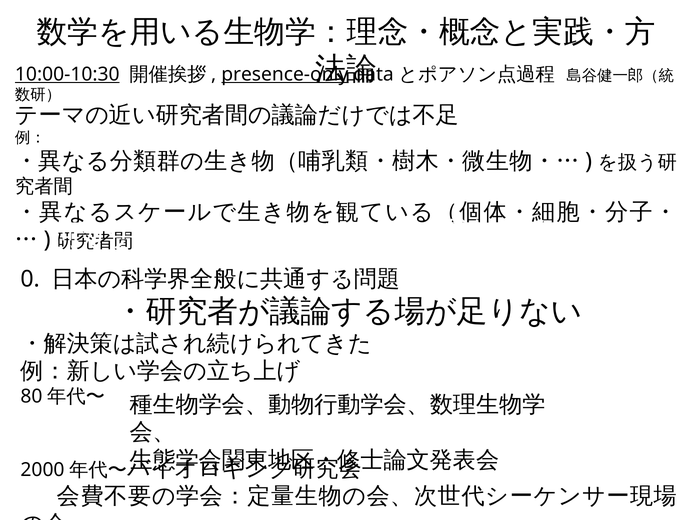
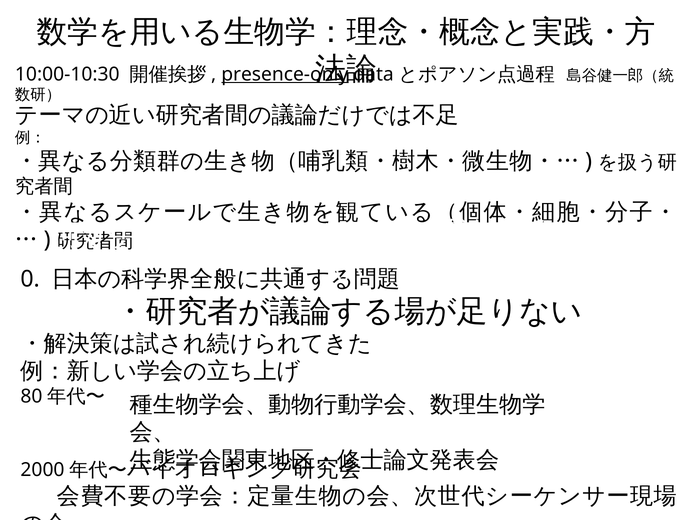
10:00-10:30 underline: present -> none
